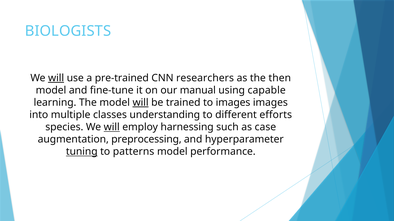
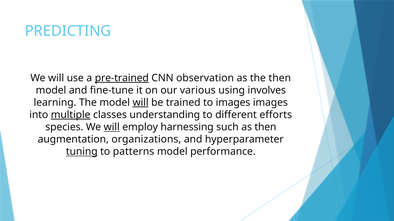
BIOLOGISTS: BIOLOGISTS -> PREDICTING
will at (56, 78) underline: present -> none
pre-trained underline: none -> present
researchers: researchers -> observation
manual: manual -> various
capable: capable -> involves
multiple underline: none -> present
as case: case -> then
preprocessing: preprocessing -> organizations
